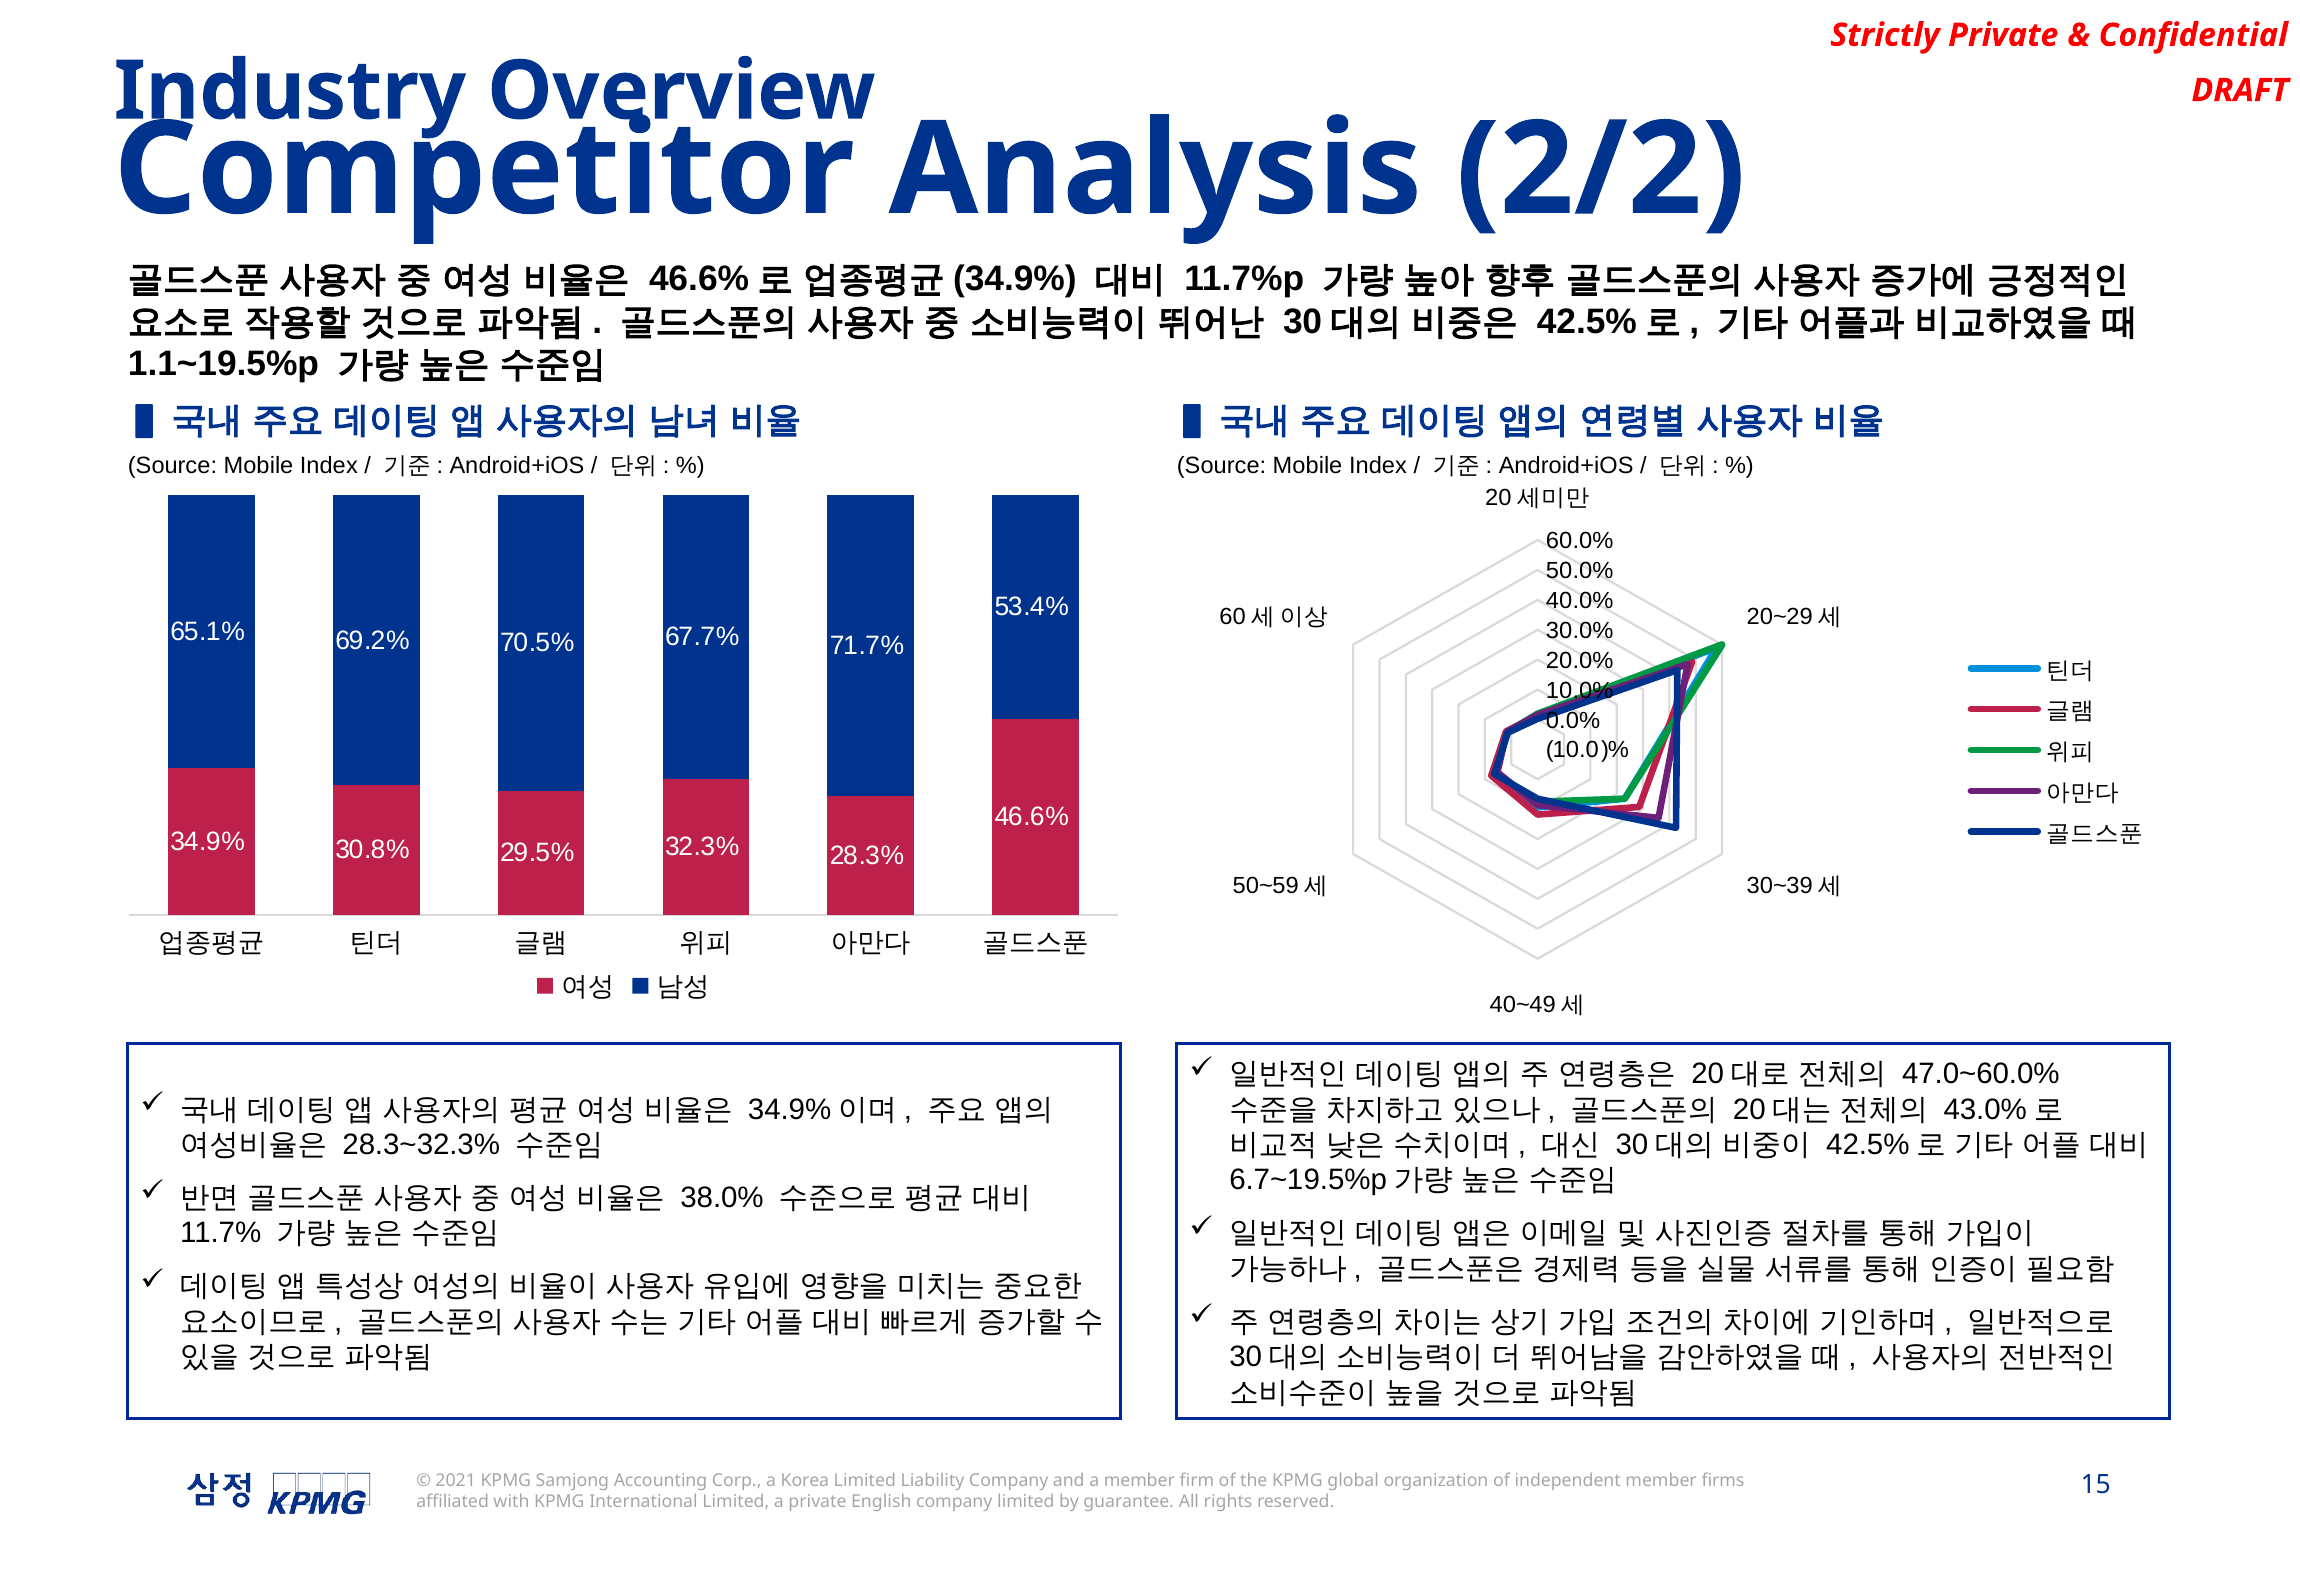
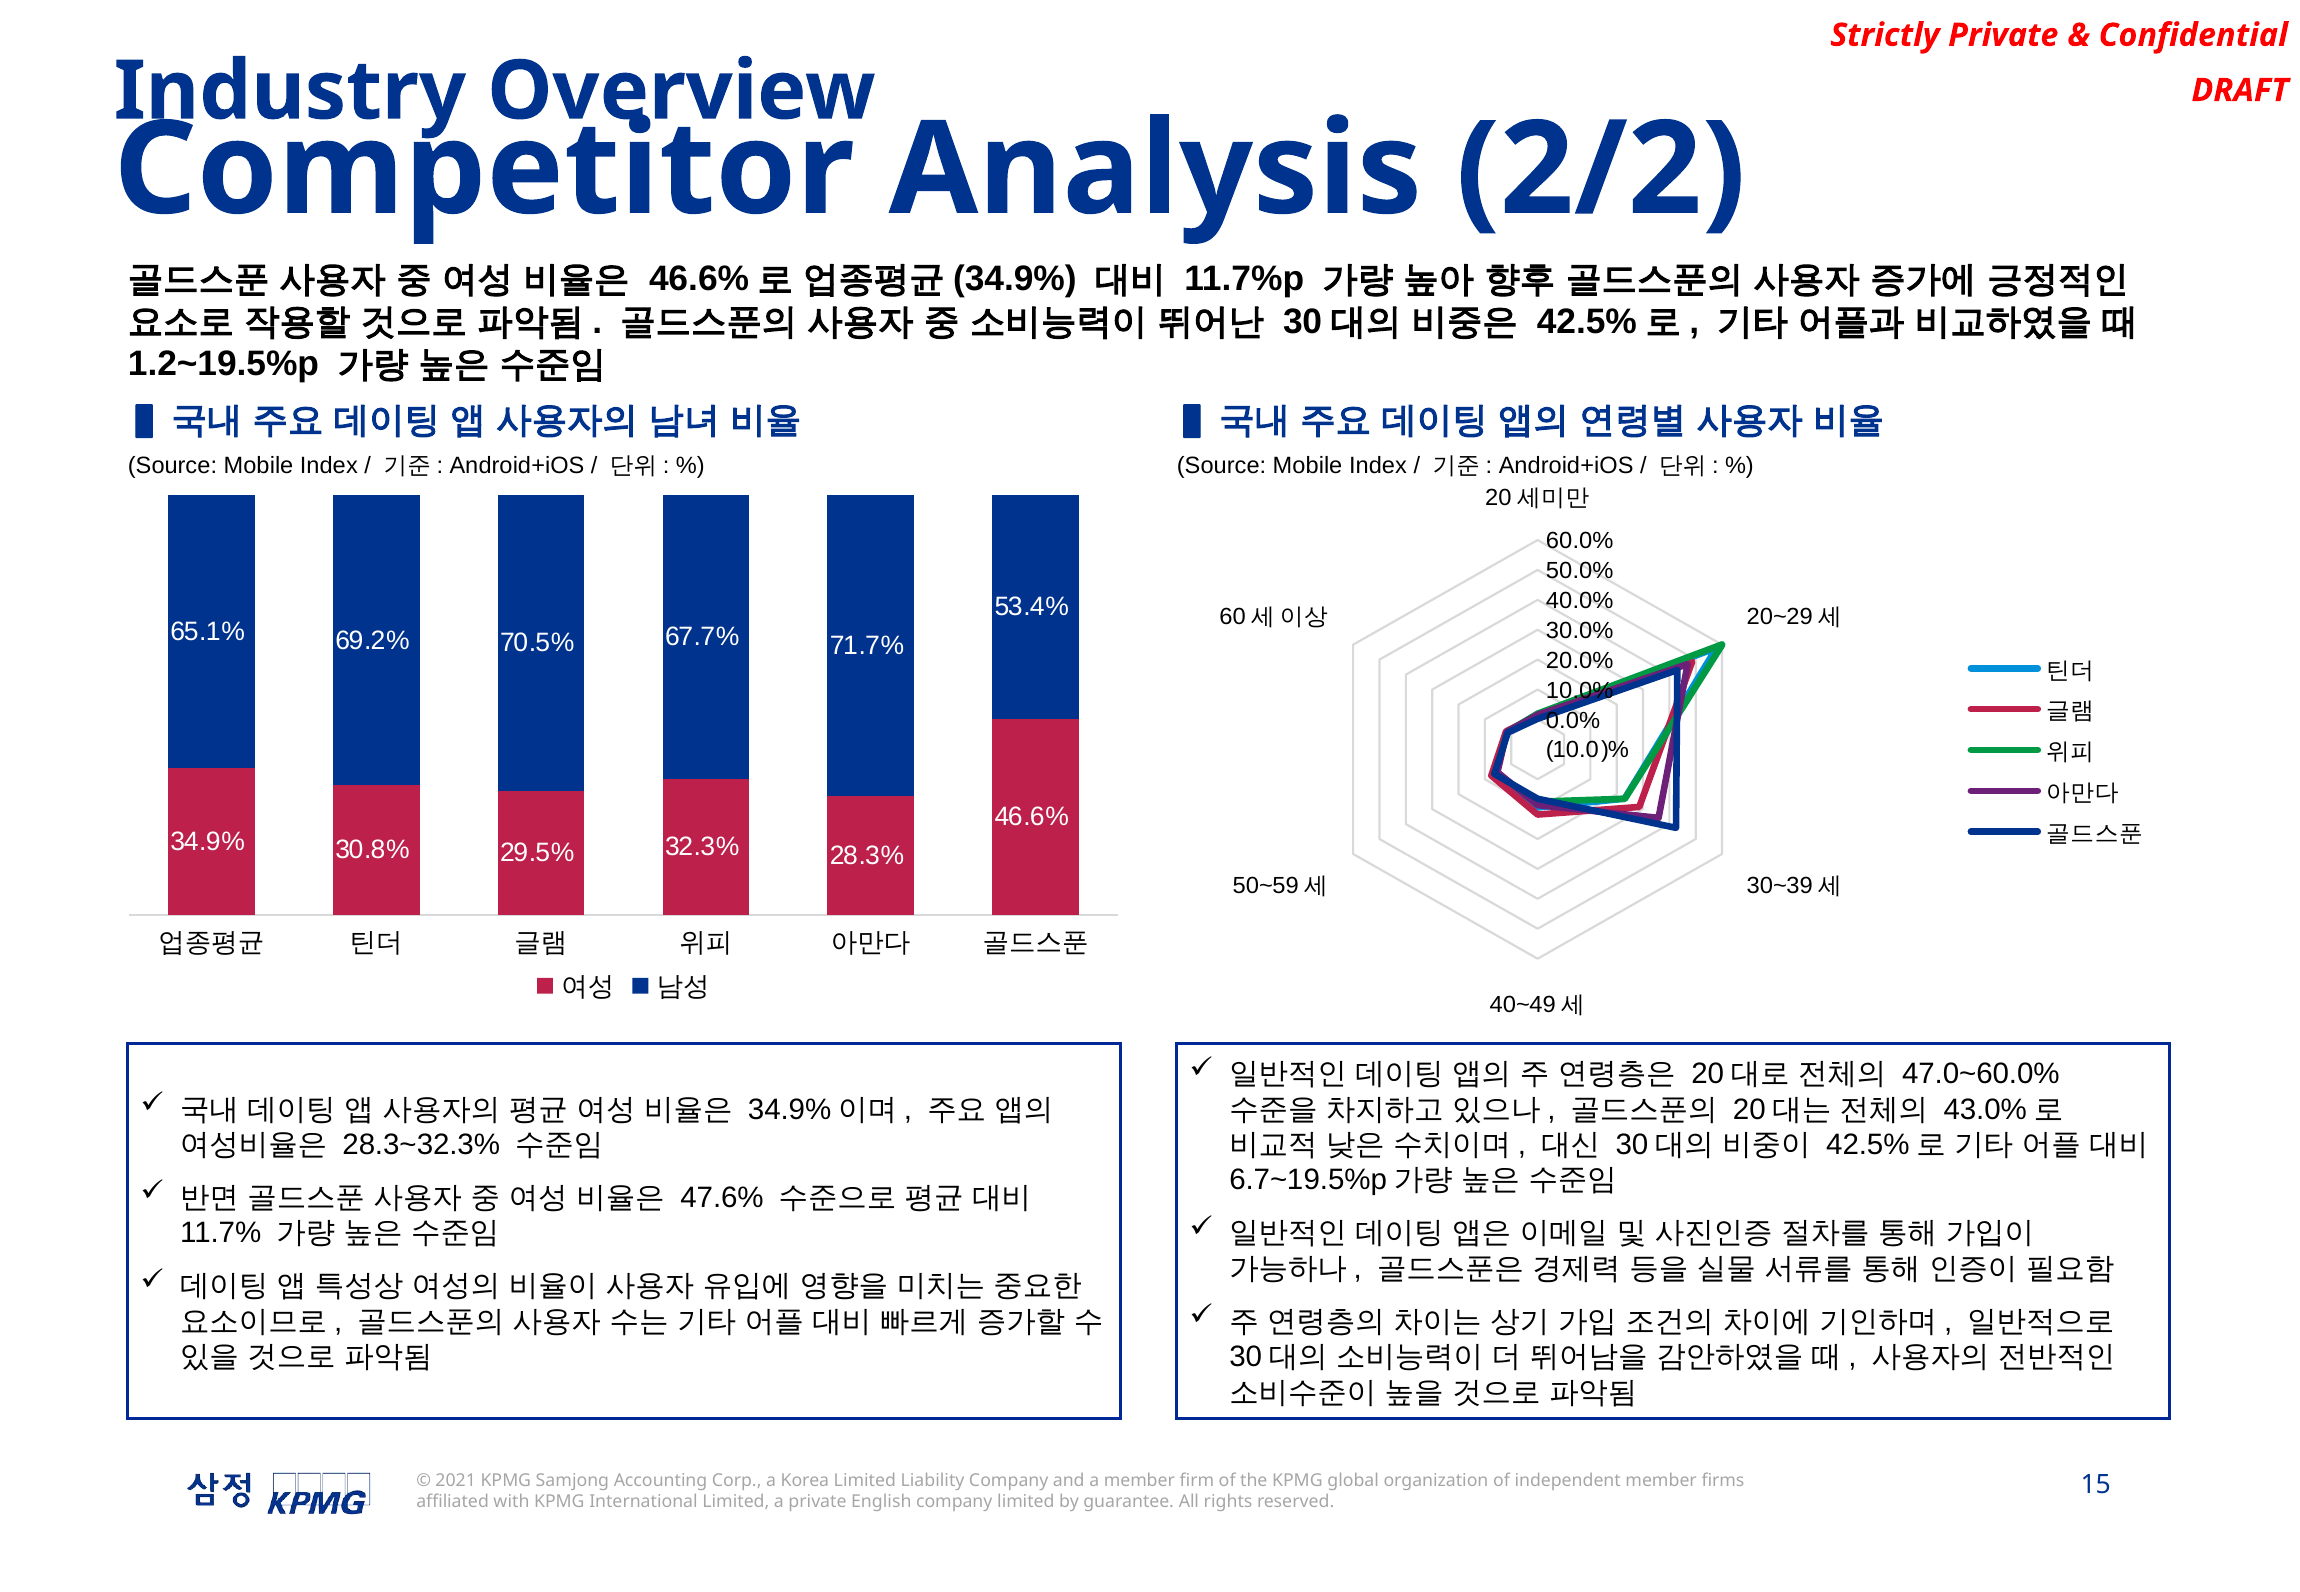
1.1~19.5%p: 1.1~19.5%p -> 1.2~19.5%p
38.0%: 38.0% -> 47.6%
